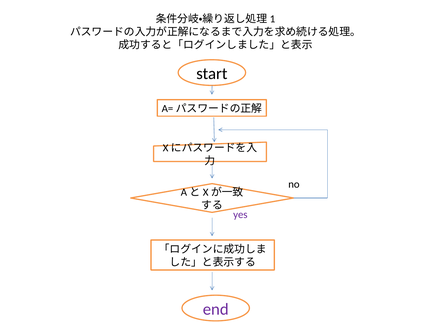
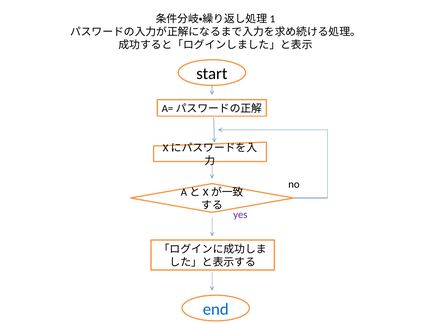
end colour: purple -> blue
